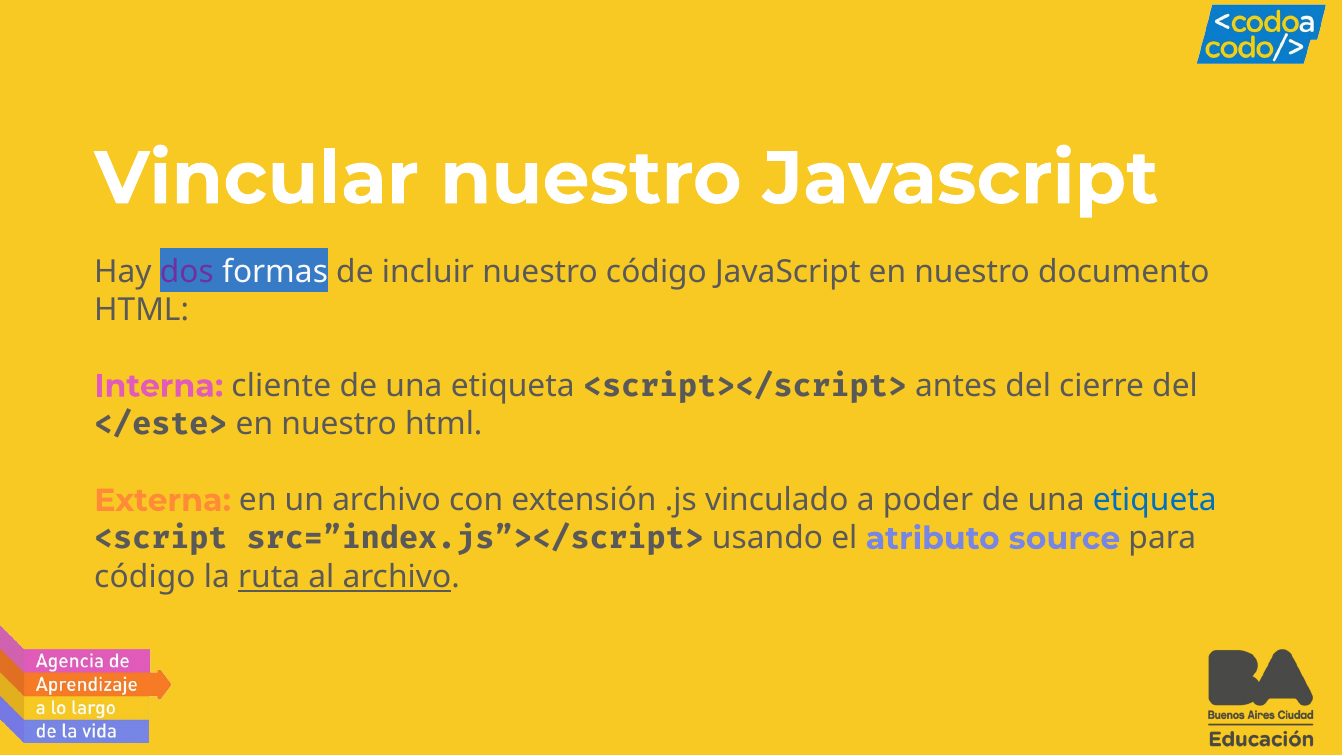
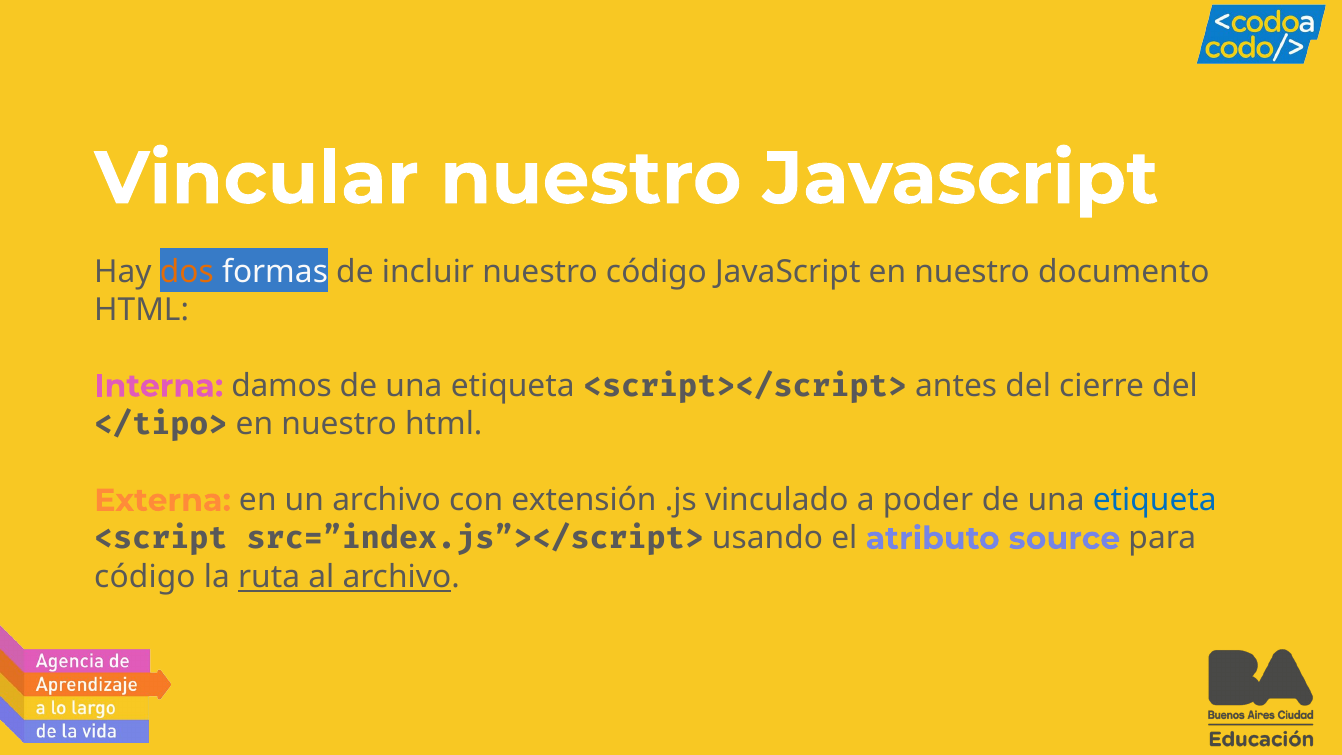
dos colour: purple -> orange
cliente: cliente -> damos
</este>: </este> -> </tipo>
